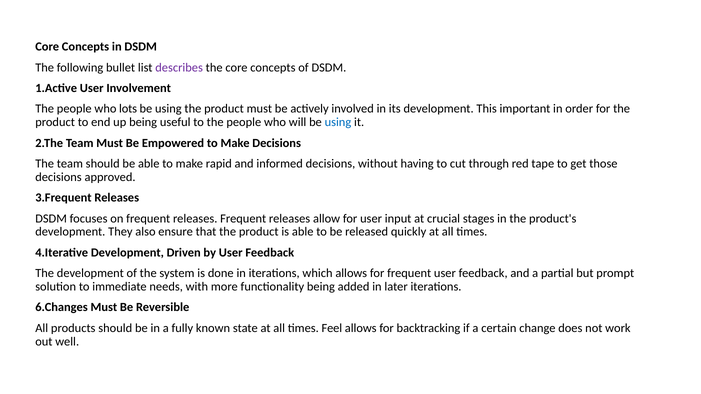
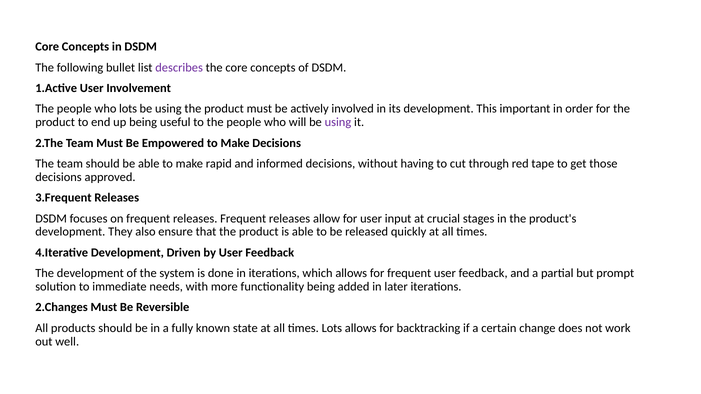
using at (338, 122) colour: blue -> purple
6.Changes: 6.Changes -> 2.Changes
times Feel: Feel -> Lots
